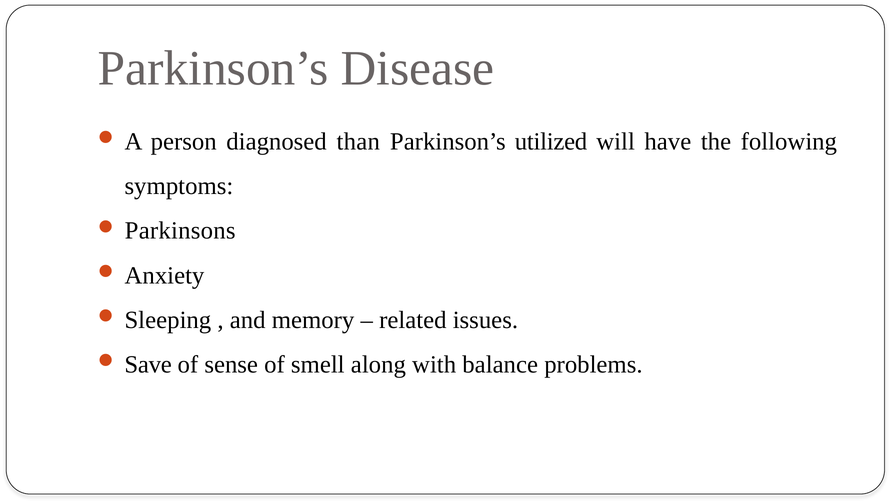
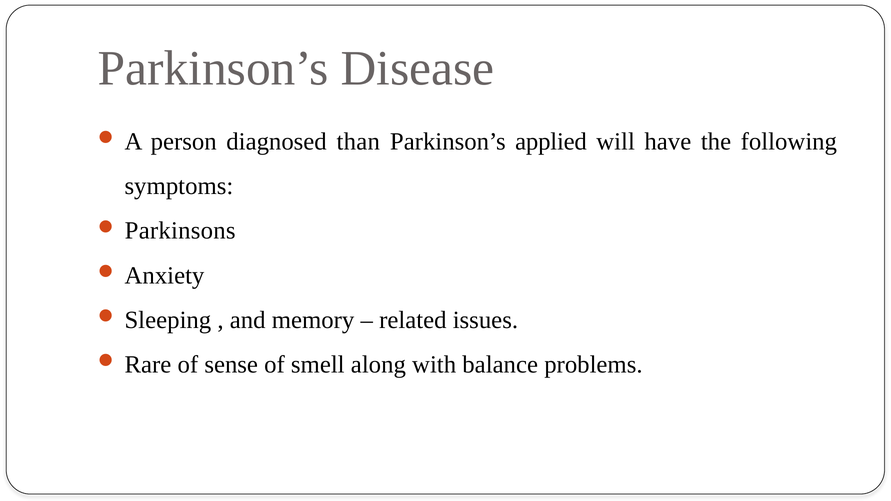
utilized: utilized -> applied
Save: Save -> Rare
